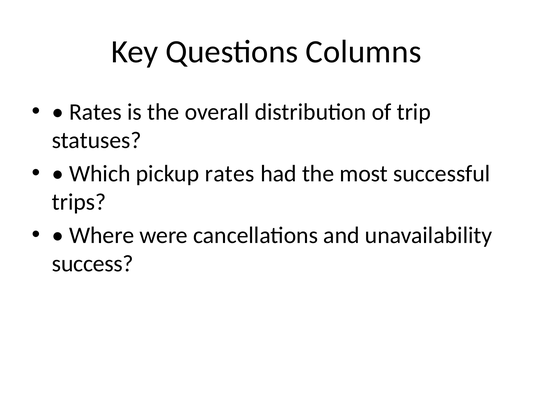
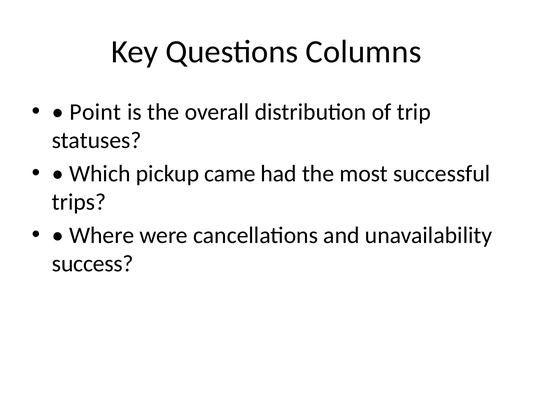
Rates at (95, 112): Rates -> Point
pickup rates: rates -> came
